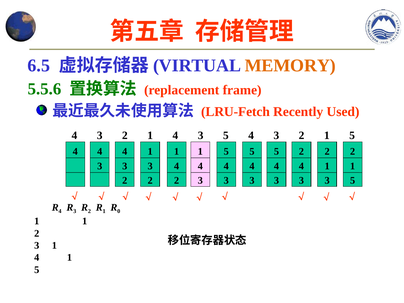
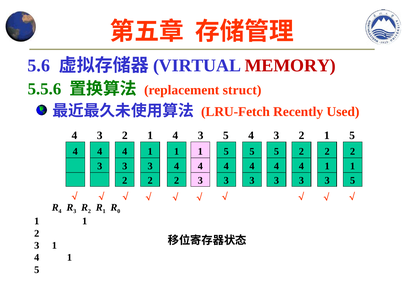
6.5: 6.5 -> 5.6
MEMORY colour: orange -> red
frame: frame -> struct
